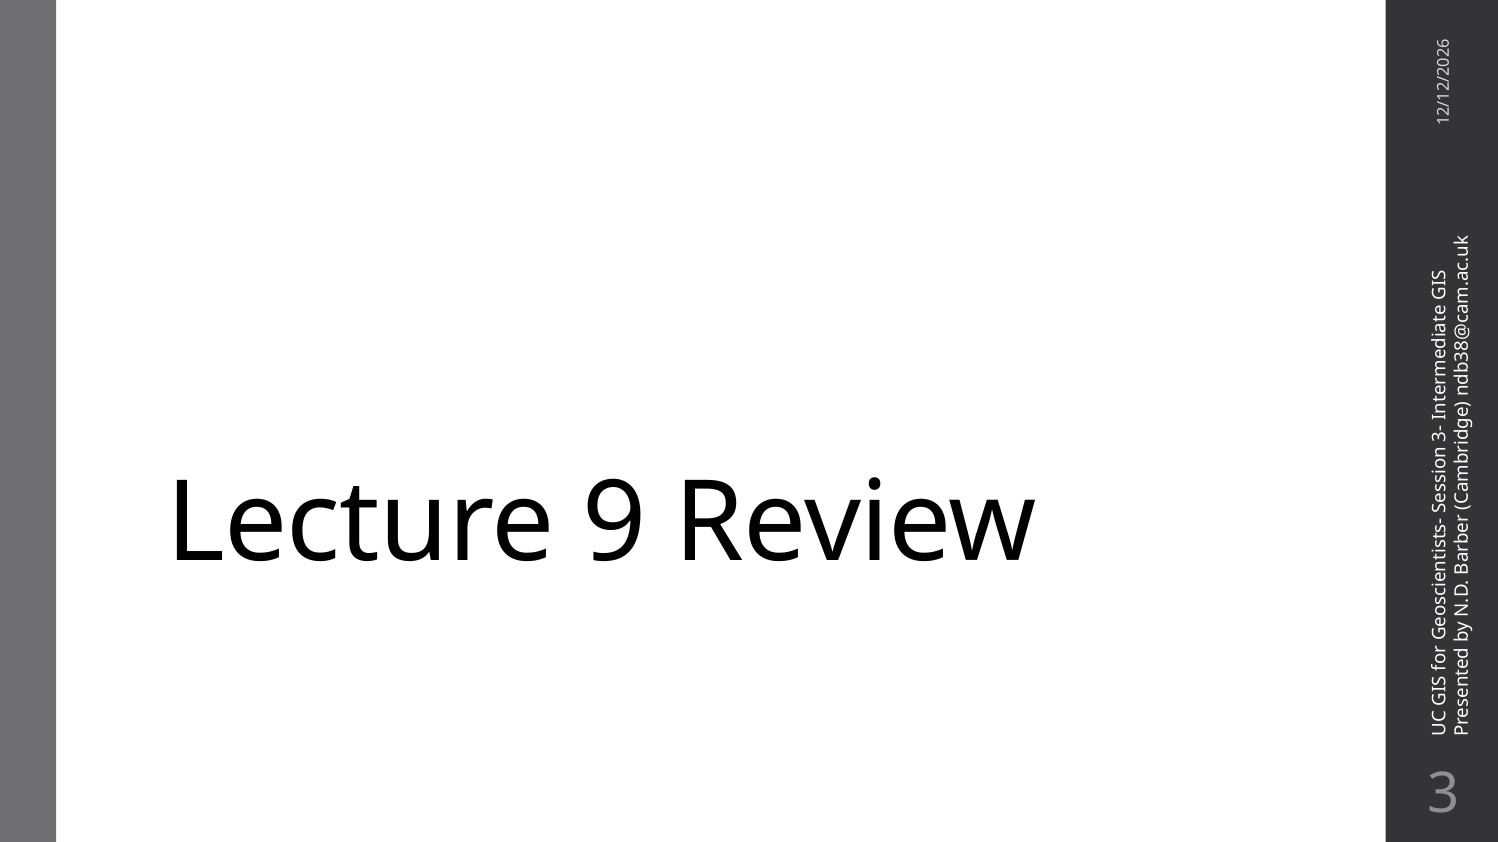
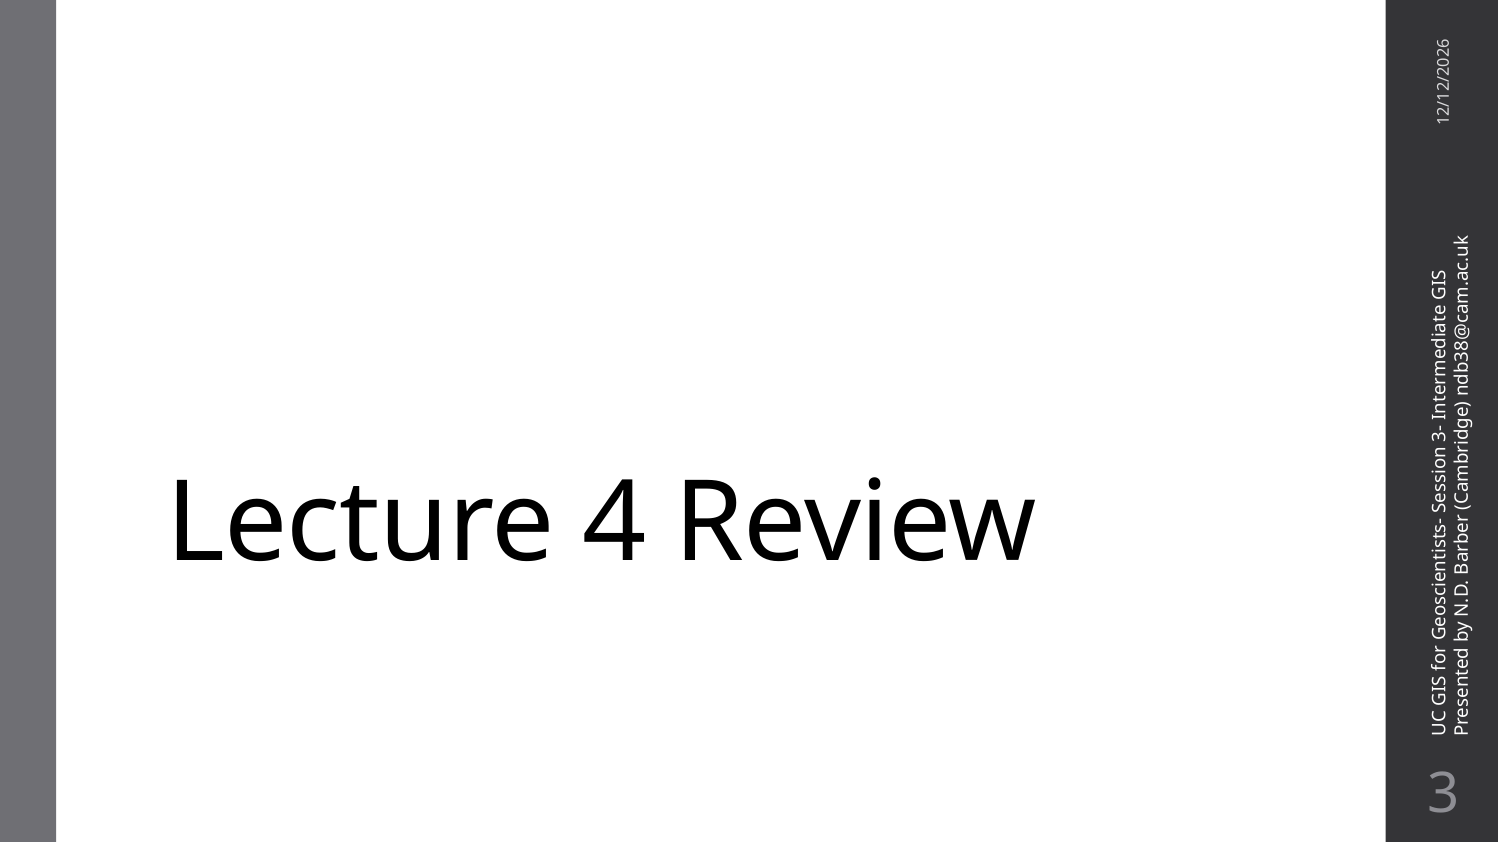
9: 9 -> 4
